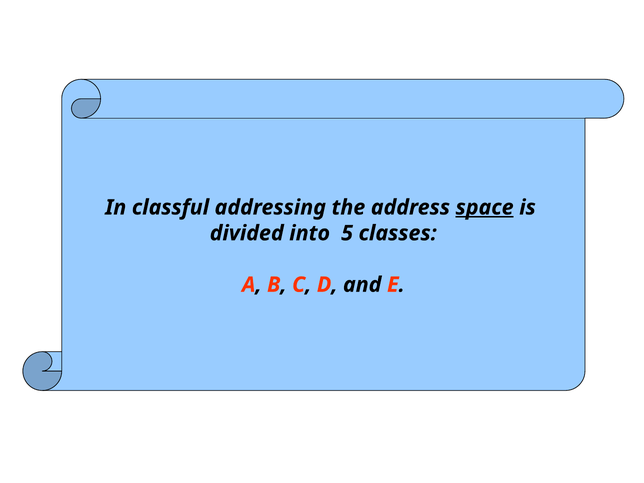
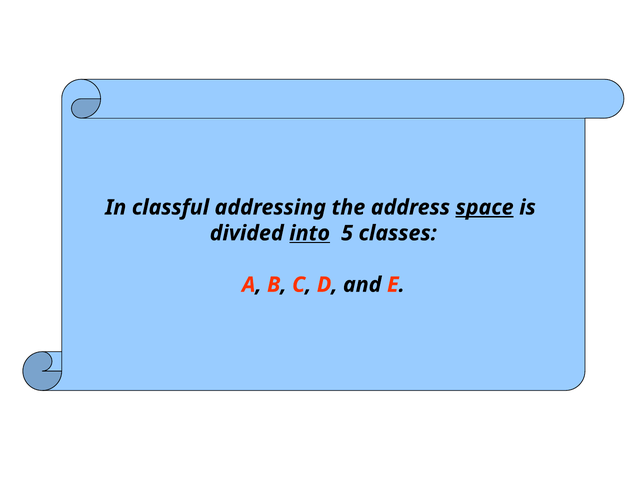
into underline: none -> present
